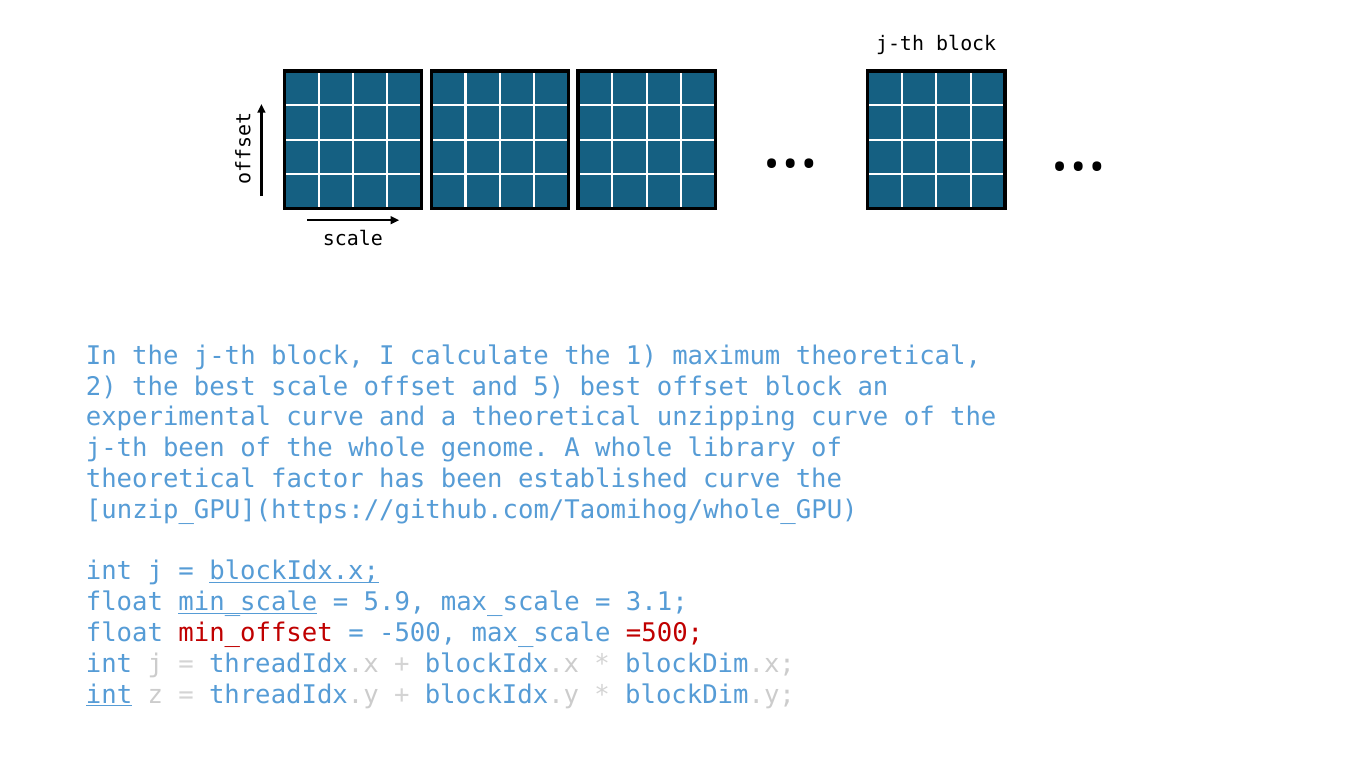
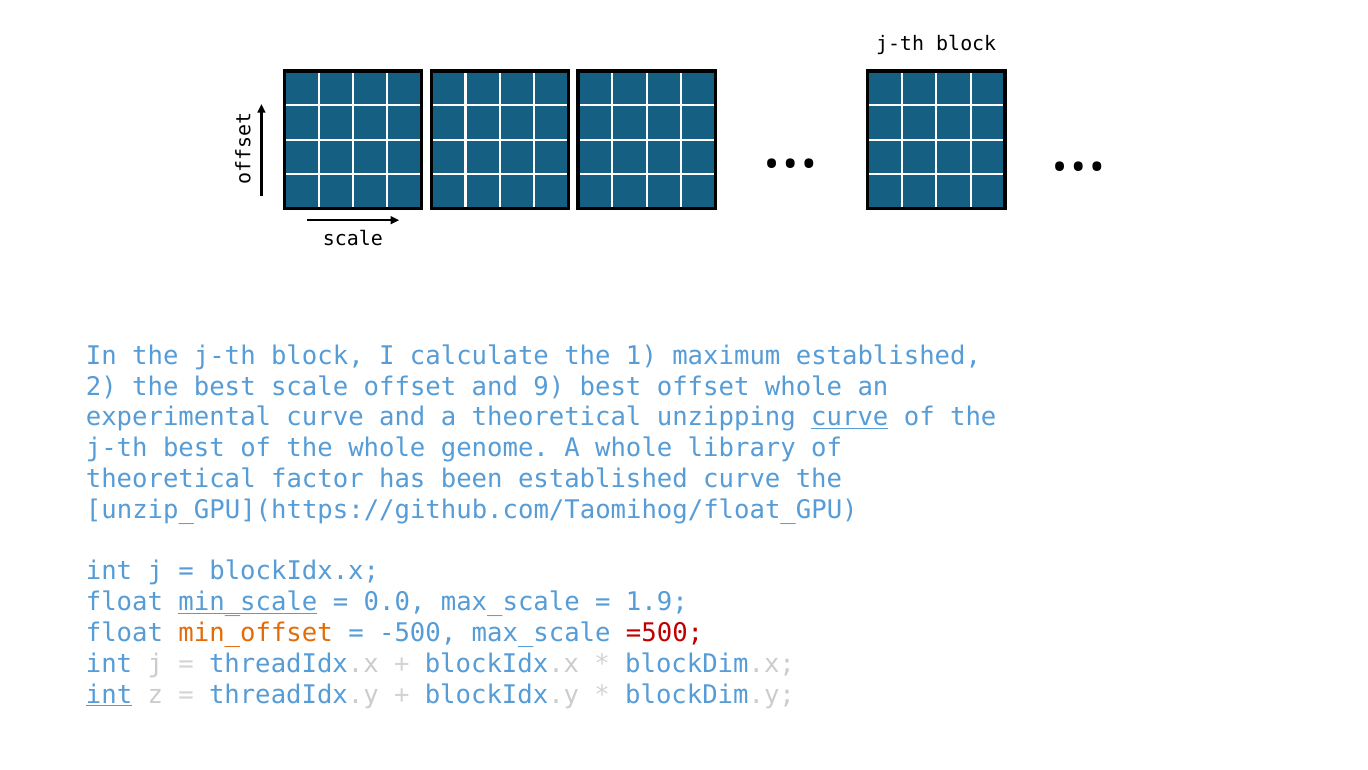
maximum theoretical: theoretical -> established
5: 5 -> 9
offset block: block -> whole
curve at (850, 417) underline: none -> present
j-th been: been -> best
unzip_GPU](https://github.com/Taomihog/whole_GPU: unzip_GPU](https://github.com/Taomihog/whole_GPU -> unzip_GPU](https://github.com/Taomihog/float_GPU
blockIdx.x at (294, 571) underline: present -> none
5.9: 5.9 -> 0.0
3.1: 3.1 -> 1.9
min_offset colour: red -> orange
